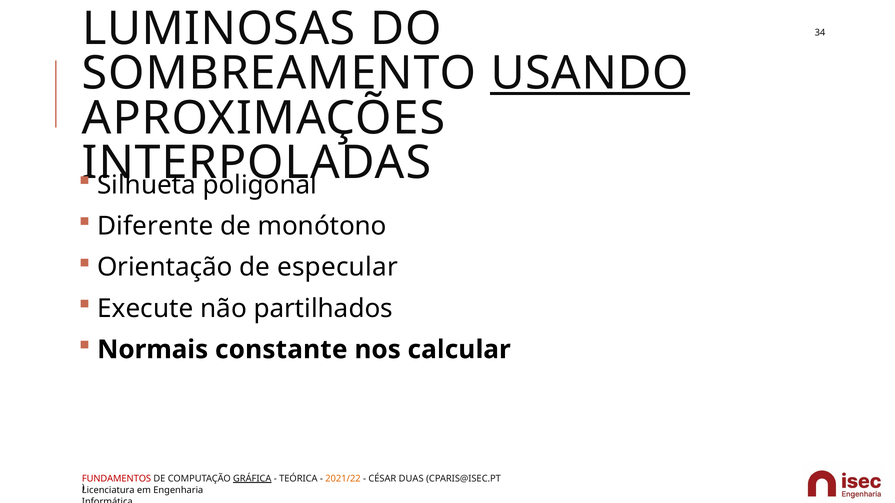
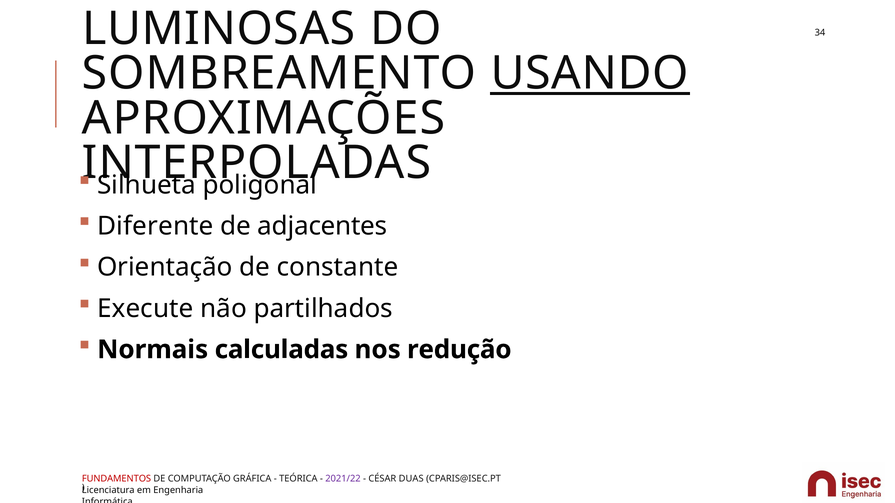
monótono: monótono -> adjacentes
especular: especular -> constante
constante: constante -> calculadas
calcular: calcular -> redução
GRÁFICA underline: present -> none
2021/22 colour: orange -> purple
